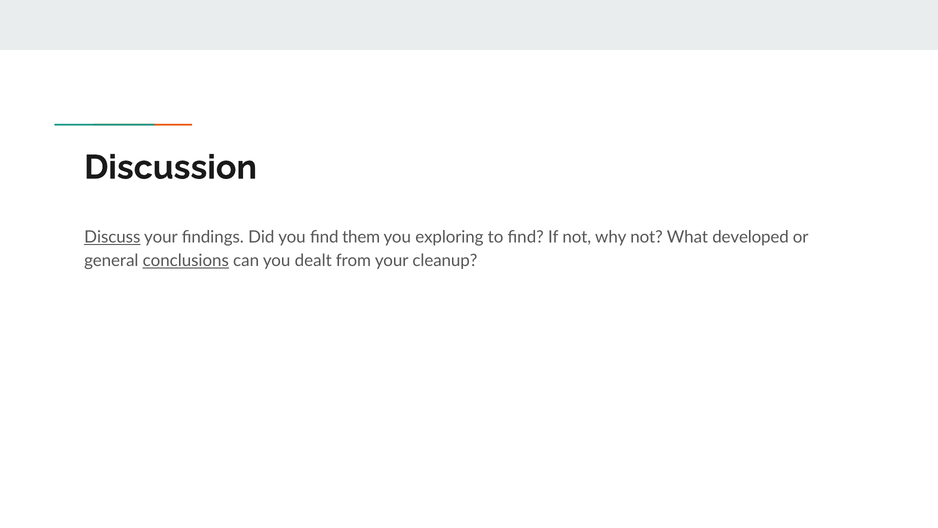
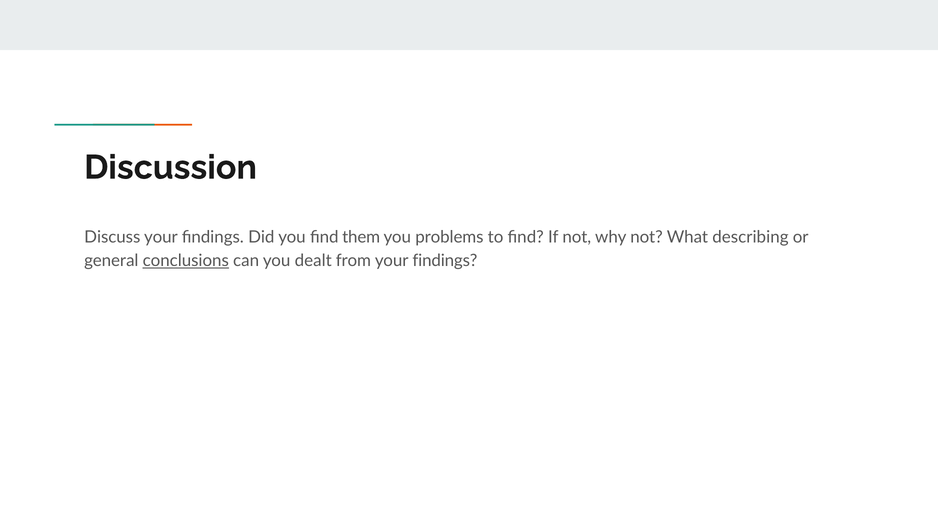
Discuss underline: present -> none
exploring: exploring -> problems
developed: developed -> describing
from your cleanup: cleanup -> findings
